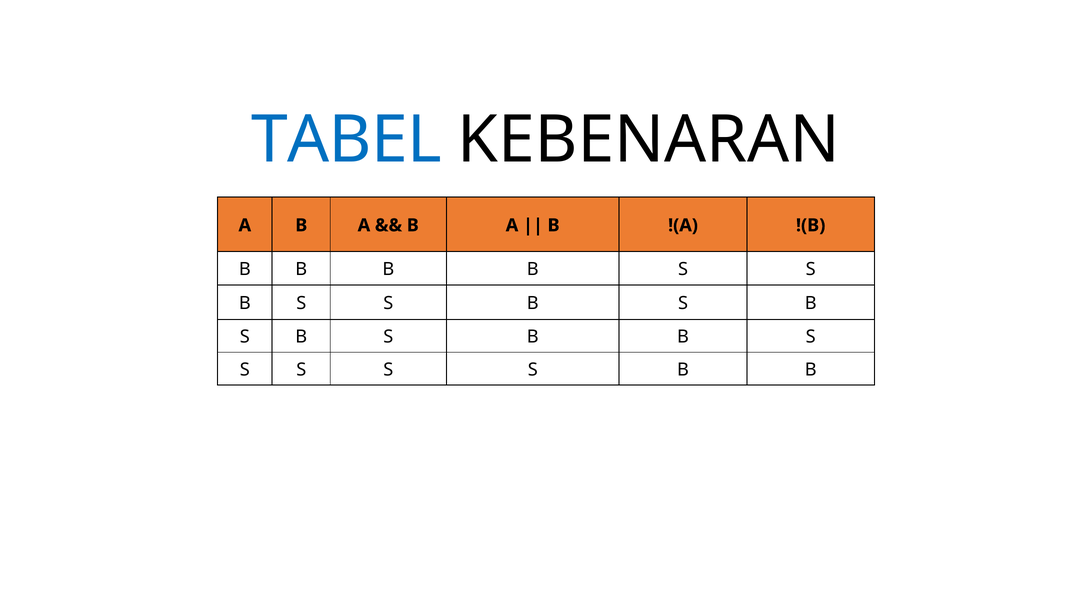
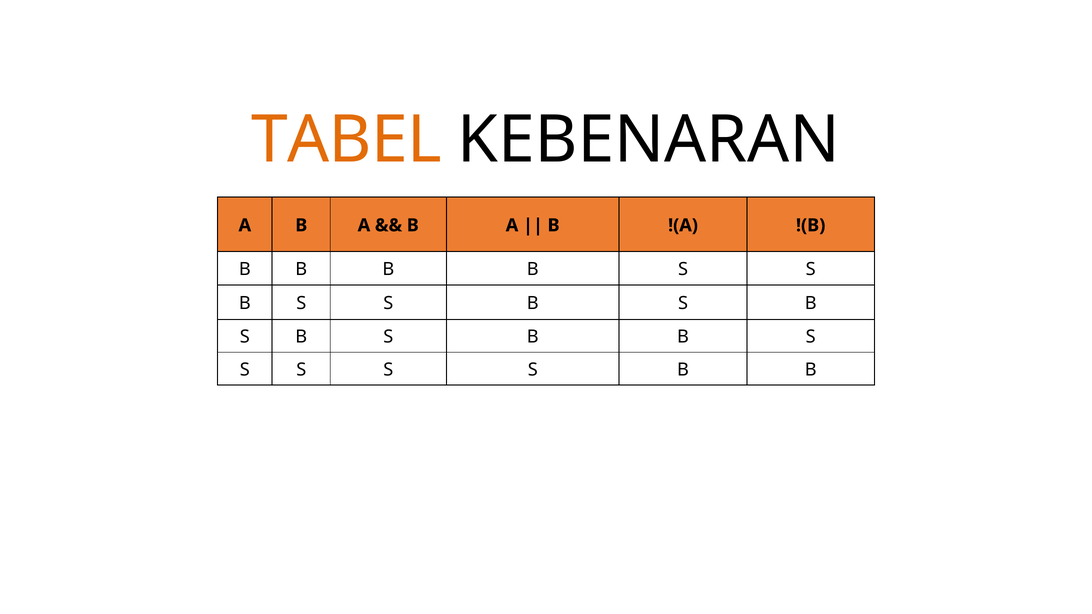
TABEL colour: blue -> orange
